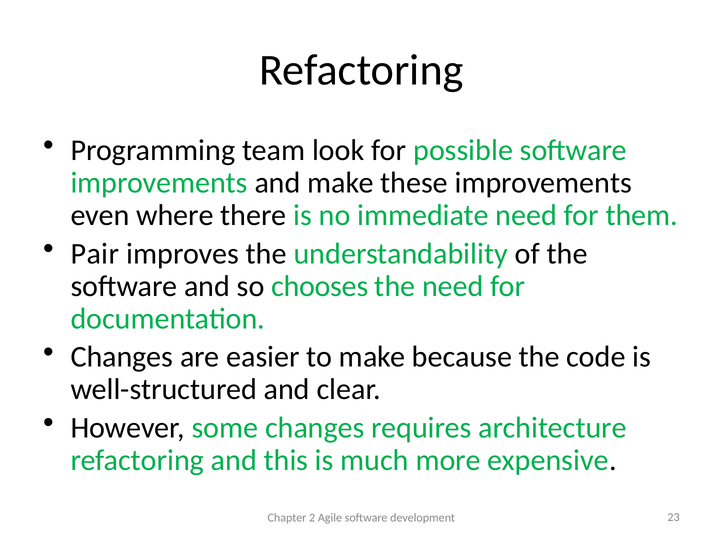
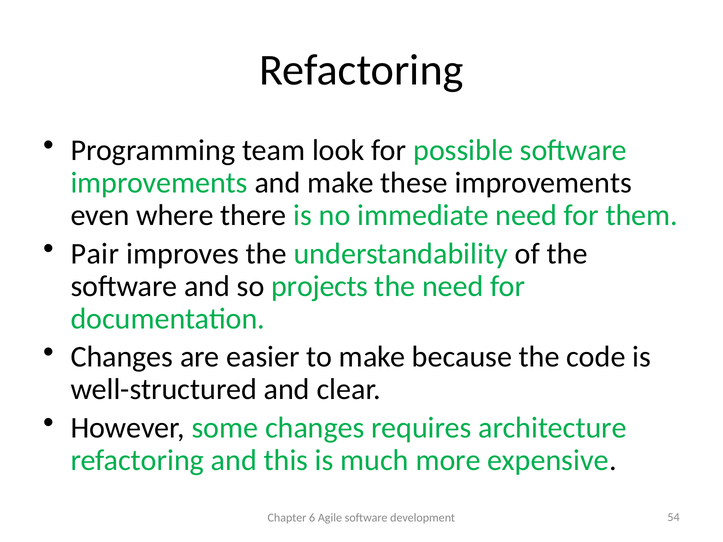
chooses: chooses -> projects
2: 2 -> 6
23: 23 -> 54
